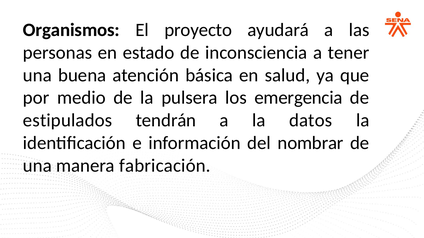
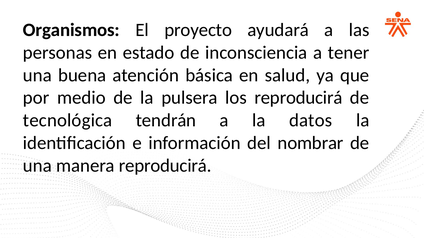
los emergencia: emergencia -> reproducirá
estipulados: estipulados -> tecnológica
manera fabricación: fabricación -> reproducirá
